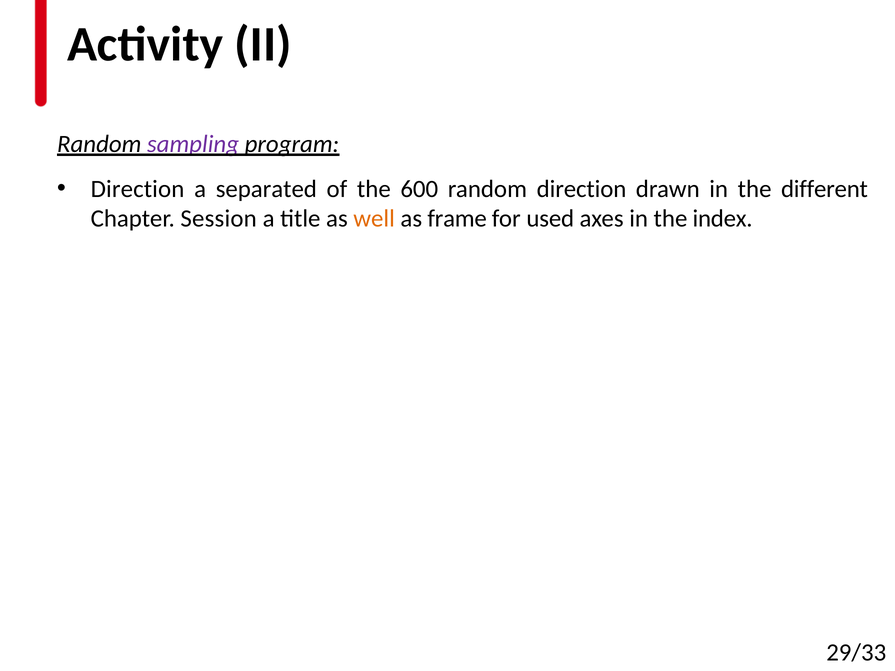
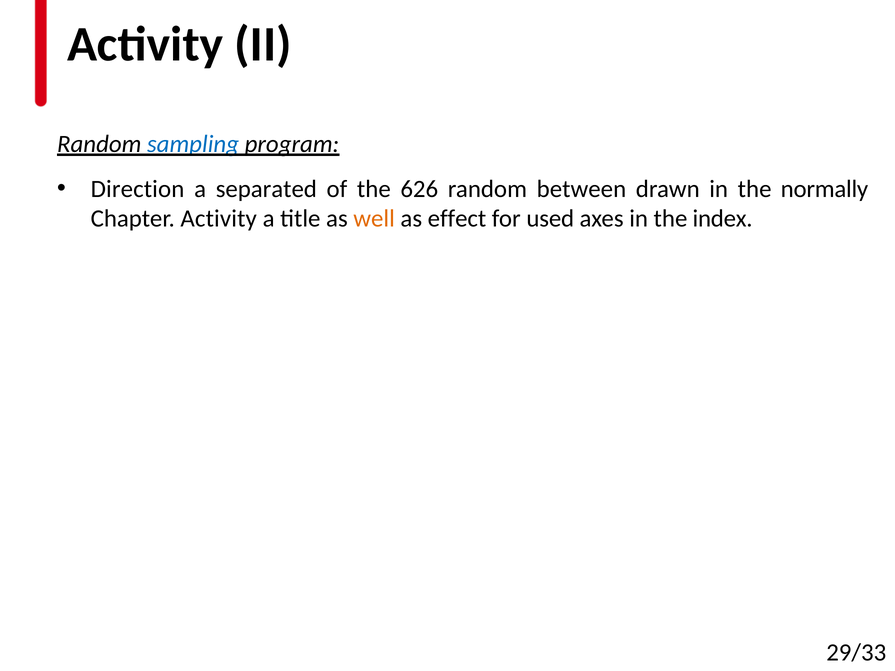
sampling colour: purple -> blue
600: 600 -> 626
random direction: direction -> between
different: different -> normally
Chapter Session: Session -> Activity
frame: frame -> effect
